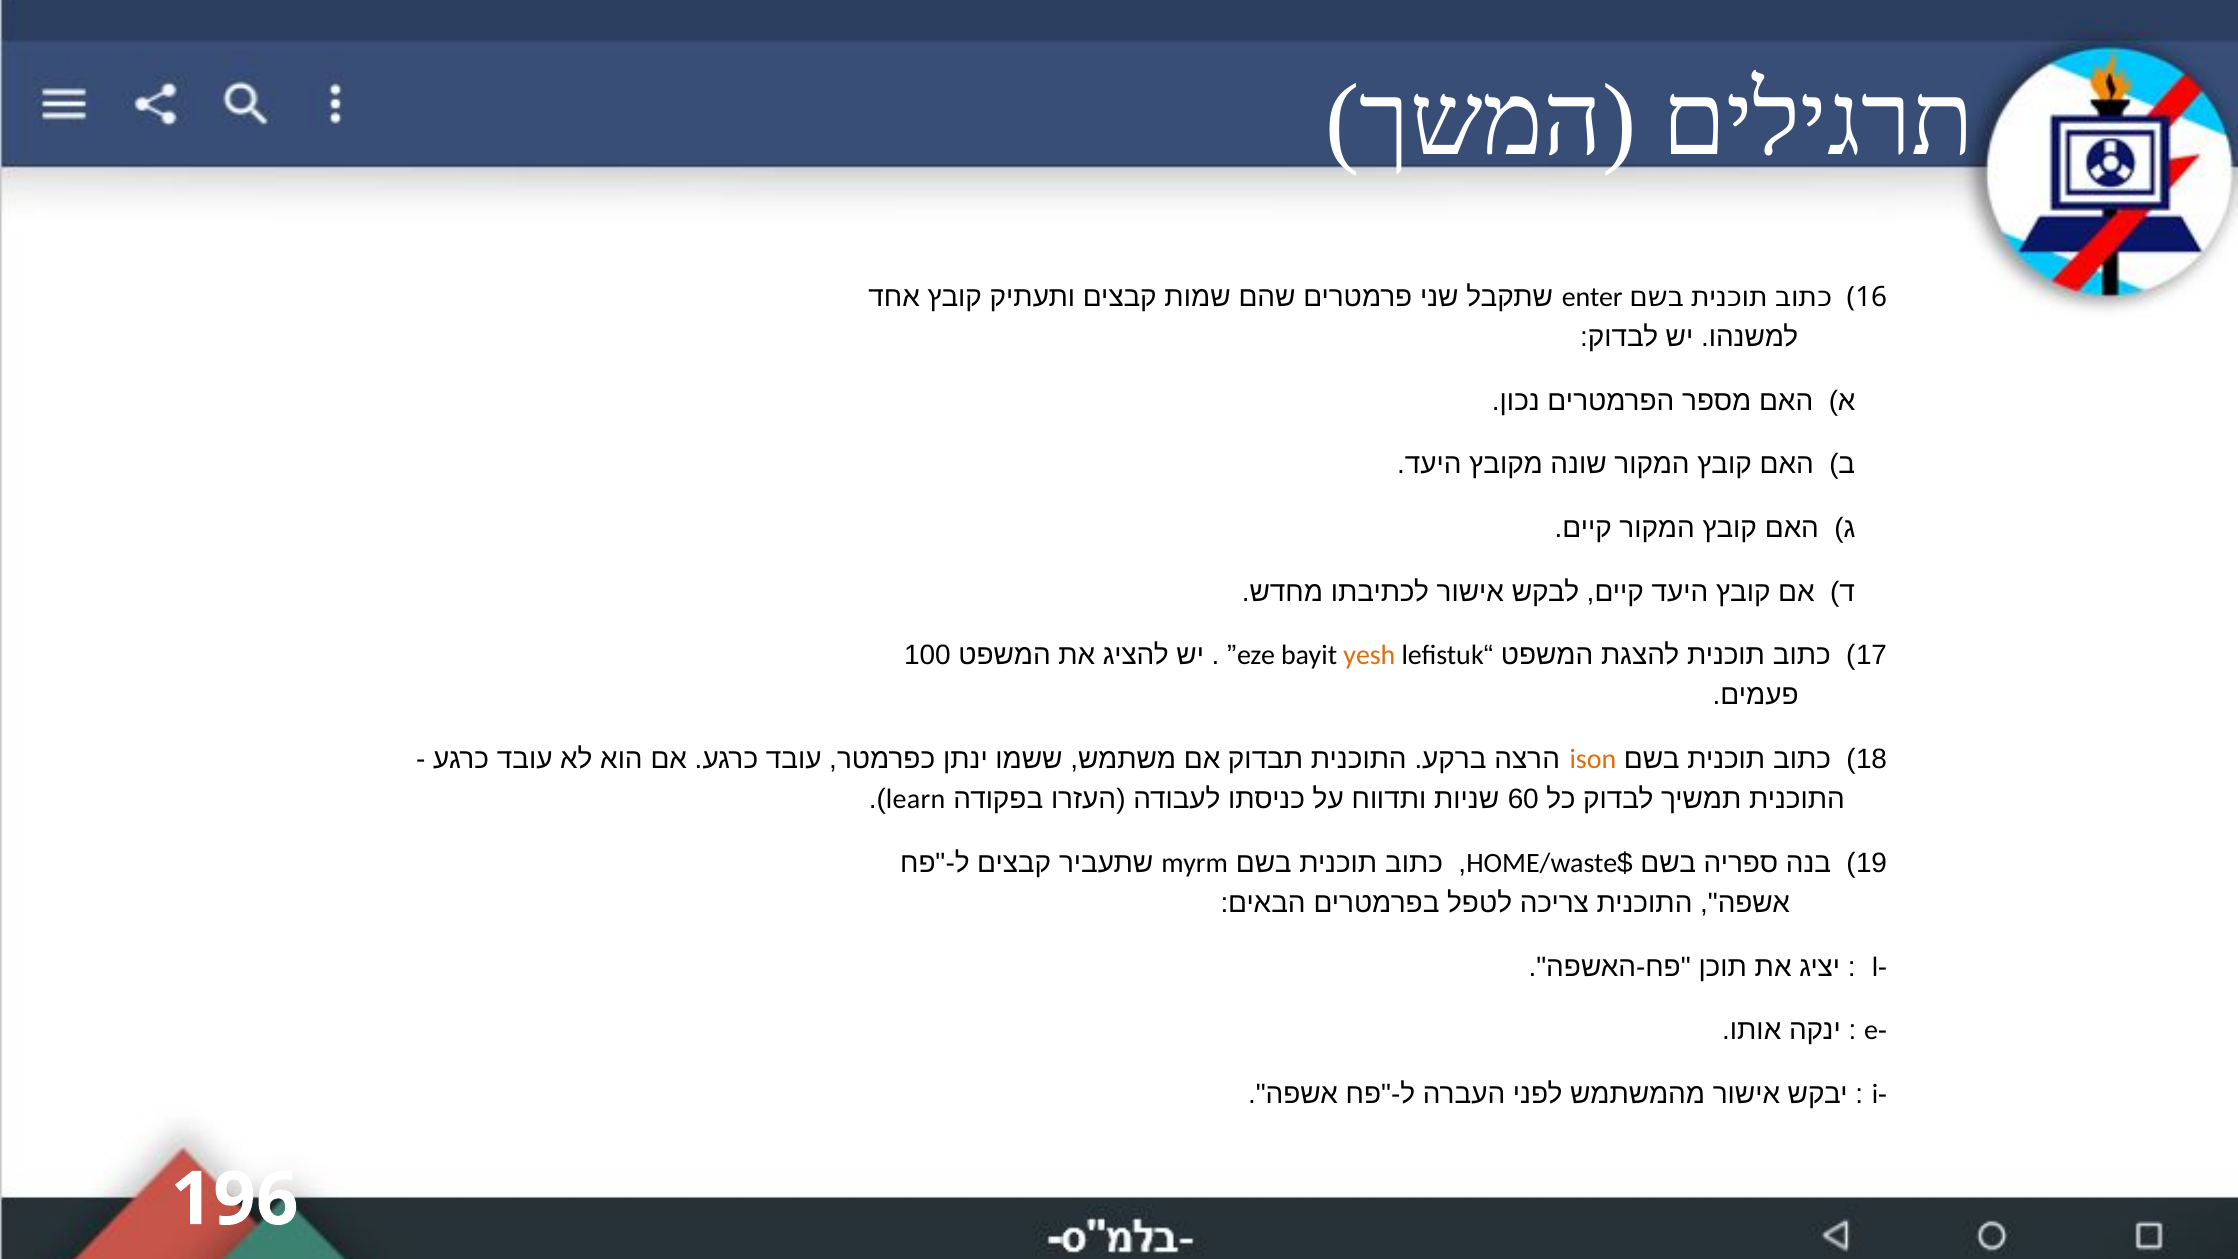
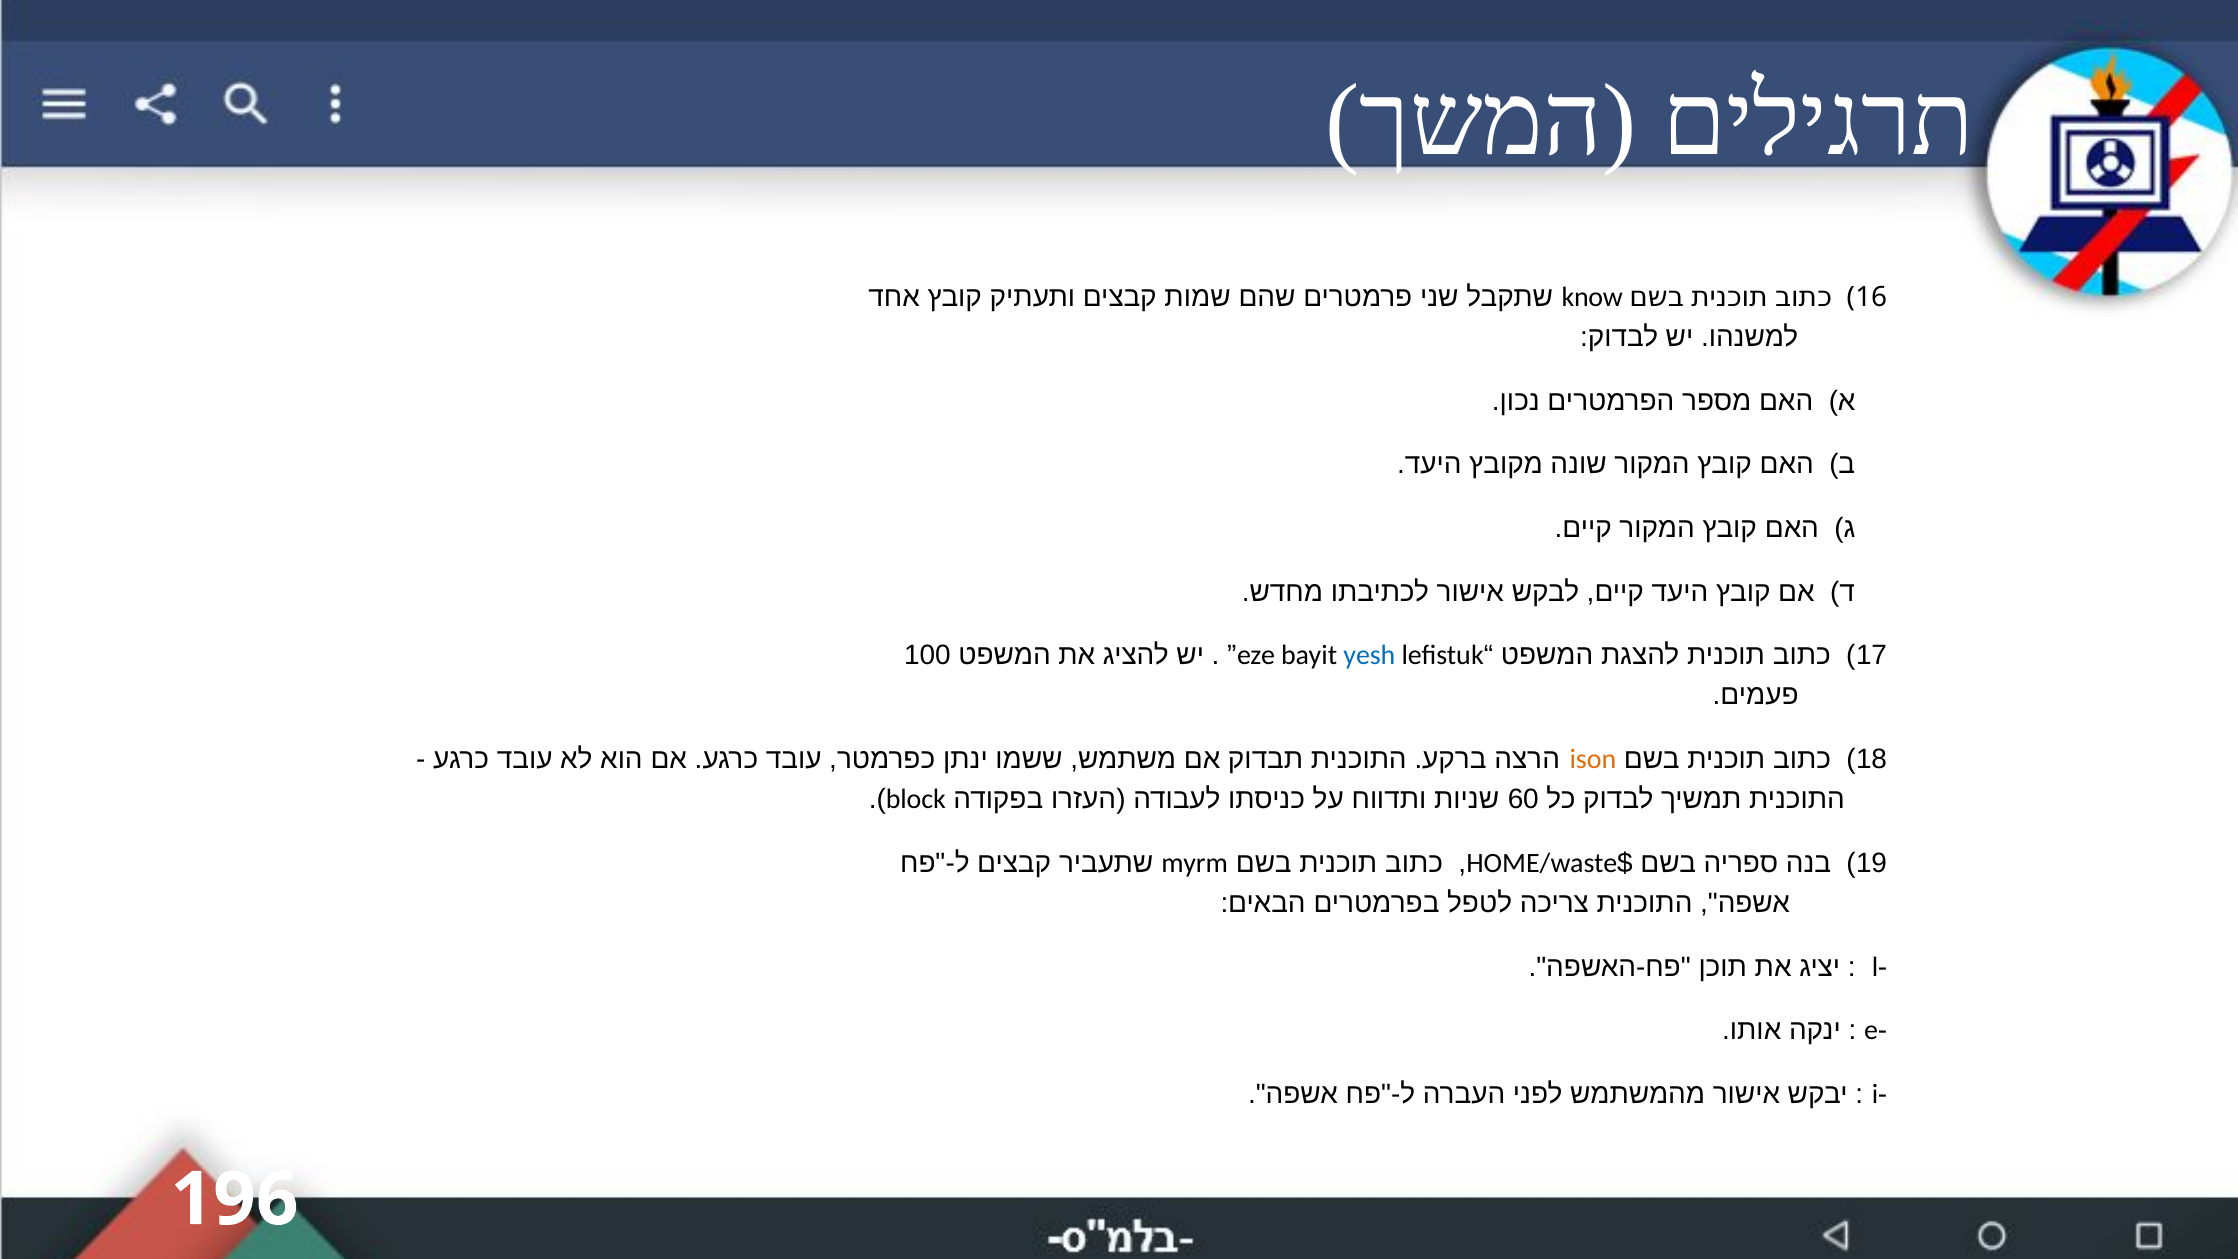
enter: enter -> know
yesh colour: orange -> blue
learn: learn -> block
